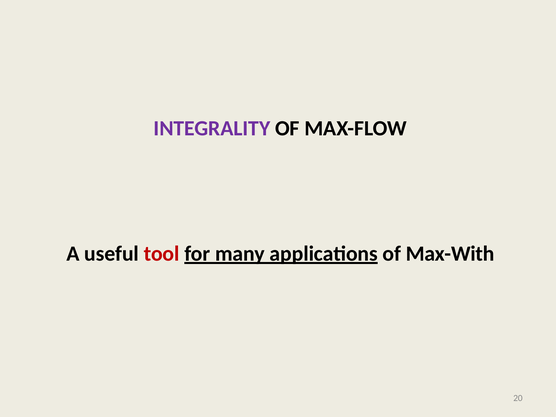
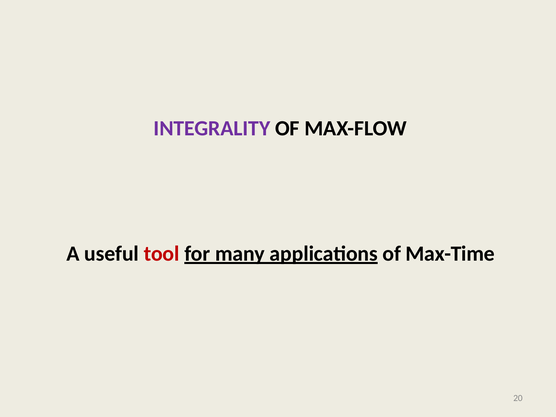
Max-With: Max-With -> Max-Time
